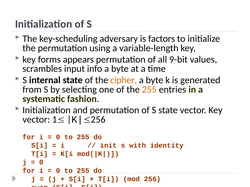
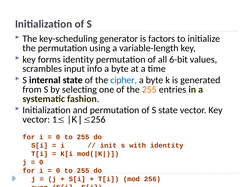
adversary: adversary -> generator
forms appears: appears -> identity
9-bit: 9-bit -> 6-bit
cipher colour: orange -> blue
